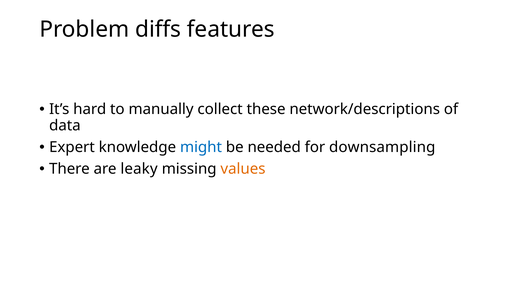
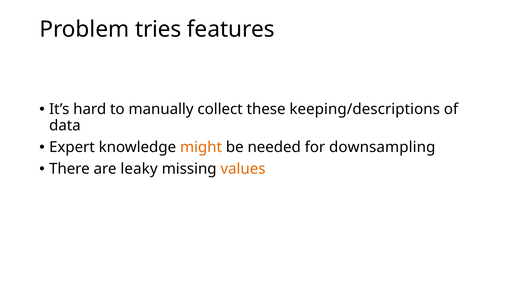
diffs: diffs -> tries
network/descriptions: network/descriptions -> keeping/descriptions
might colour: blue -> orange
